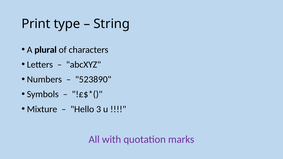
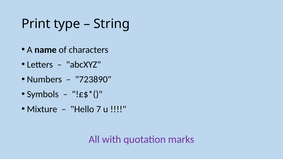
plural: plural -> name
523890: 523890 -> 723890
3: 3 -> 7
